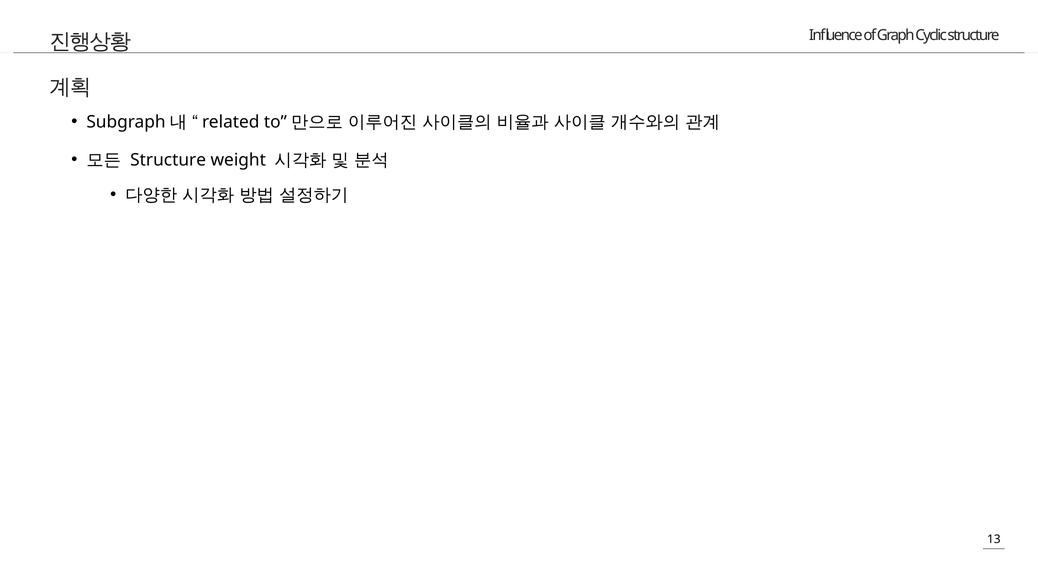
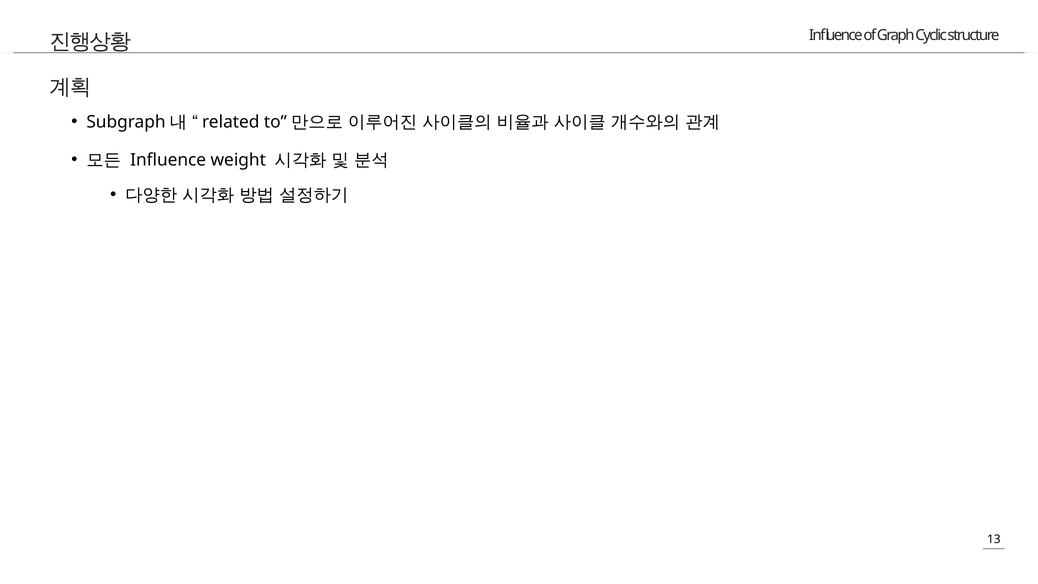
Structure at (168, 160): Structure -> Influence
